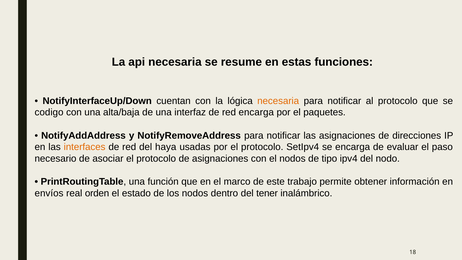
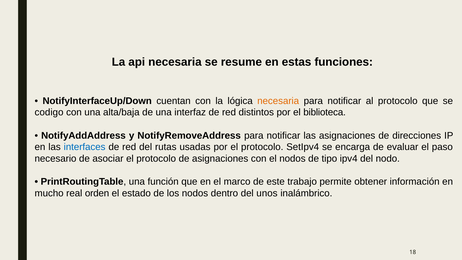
red encarga: encarga -> distintos
paquetes: paquetes -> biblioteca
interfaces colour: orange -> blue
haya: haya -> rutas
envíos: envíos -> mucho
tener: tener -> unos
